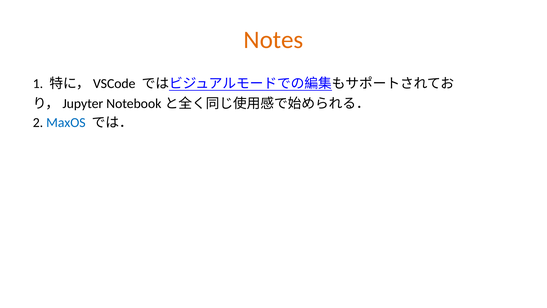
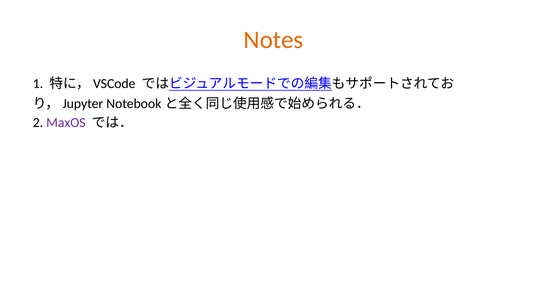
MaxOS colour: blue -> purple
